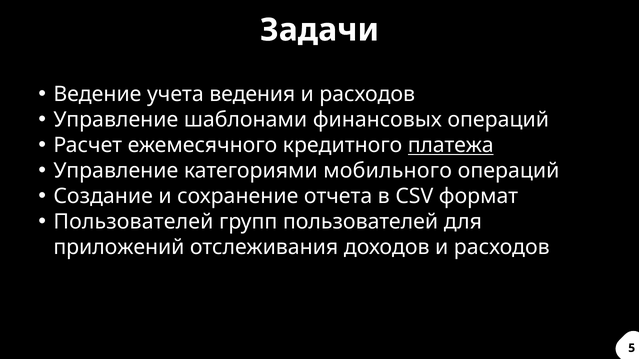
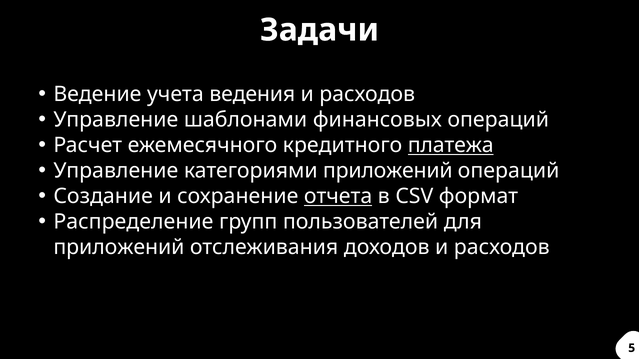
категориями мобильного: мобильного -> приложений
отчета underline: none -> present
Пользователей at (133, 222): Пользователей -> Распределение
